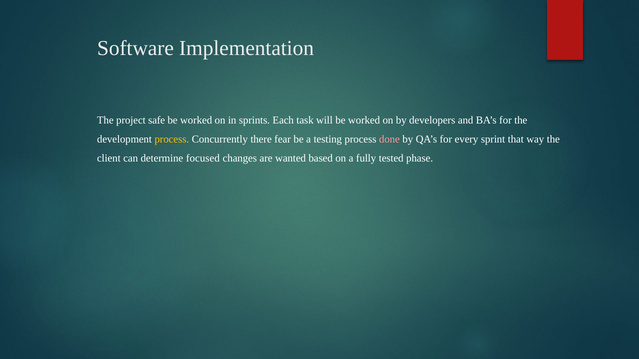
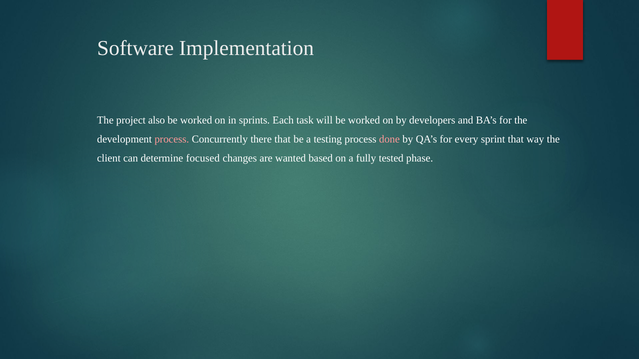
safe: safe -> also
process at (172, 139) colour: yellow -> pink
there fear: fear -> that
